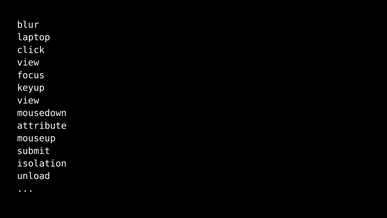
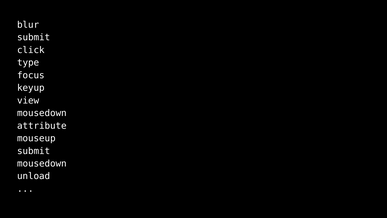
laptop at (34, 37): laptop -> submit
view at (28, 63): view -> type
isolation at (42, 163): isolation -> mousedown
